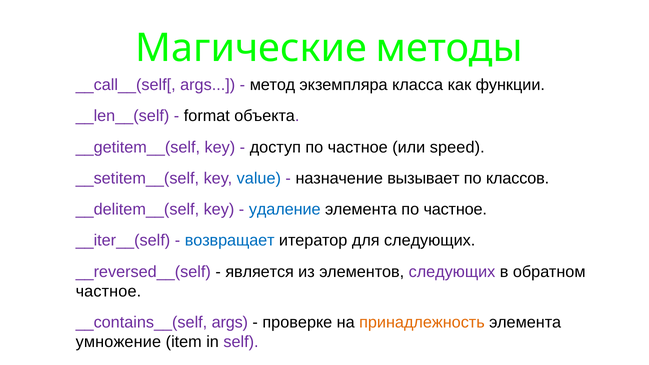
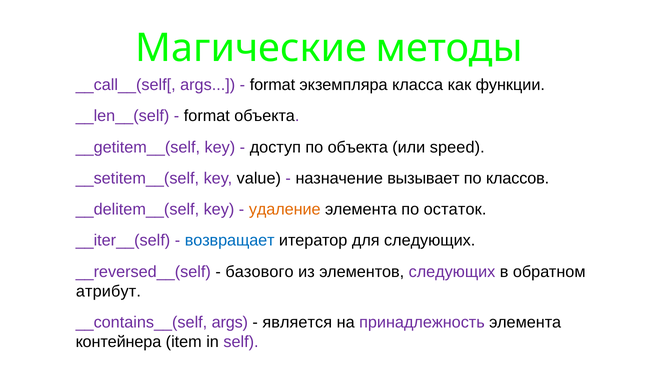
метод at (272, 85): метод -> format
доступ по частное: частное -> объекта
value colour: blue -> black
удаление colour: blue -> orange
элемента по частное: частное -> остаток
является: является -> базового
частное at (108, 291): частное -> атрибут
проверке: проверке -> является
принадлежность colour: orange -> purple
умножение: умножение -> контейнера
